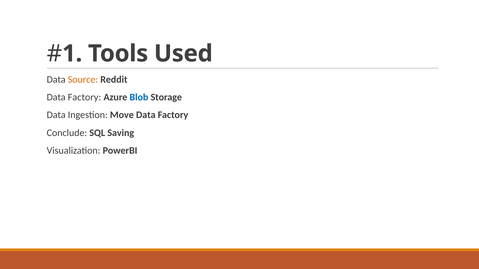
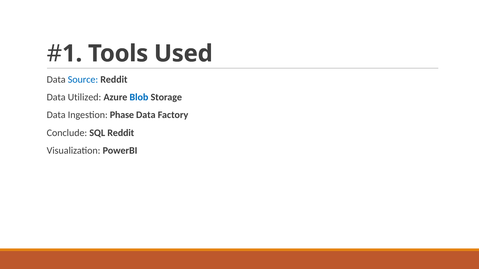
Source colour: orange -> blue
Factory at (84, 97): Factory -> Utilized
Move: Move -> Phase
SQL Saving: Saving -> Reddit
